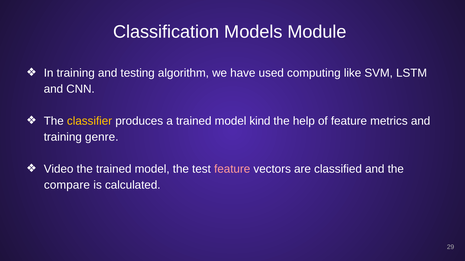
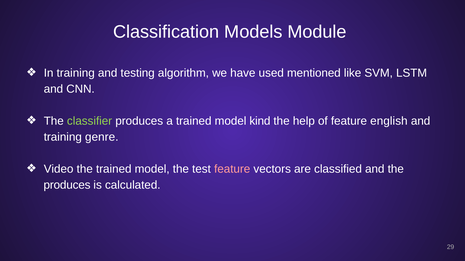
computing: computing -> mentioned
classifier colour: yellow -> light green
metrics: metrics -> english
compare at (67, 185): compare -> produces
